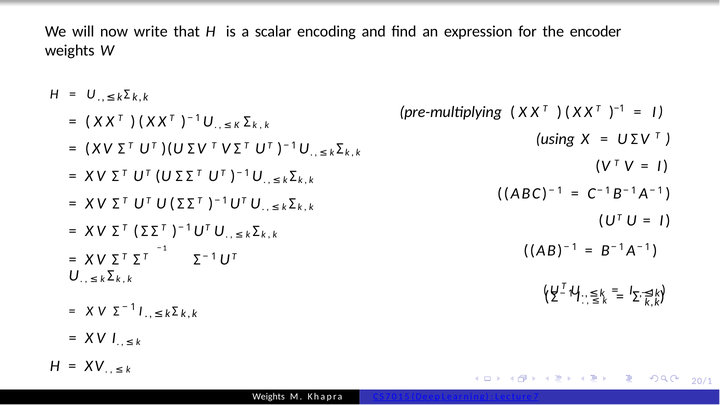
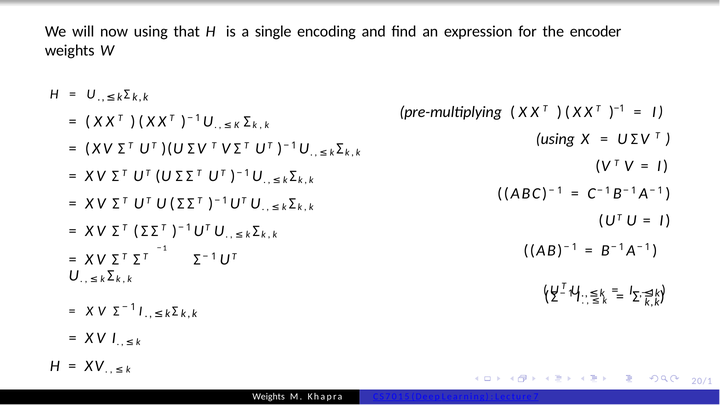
now write: write -> using
scalar: scalar -> single
